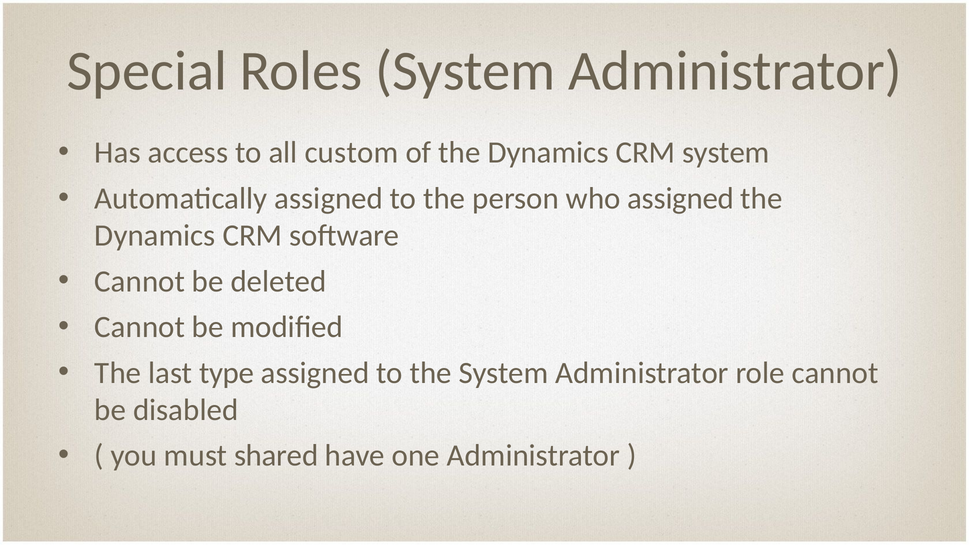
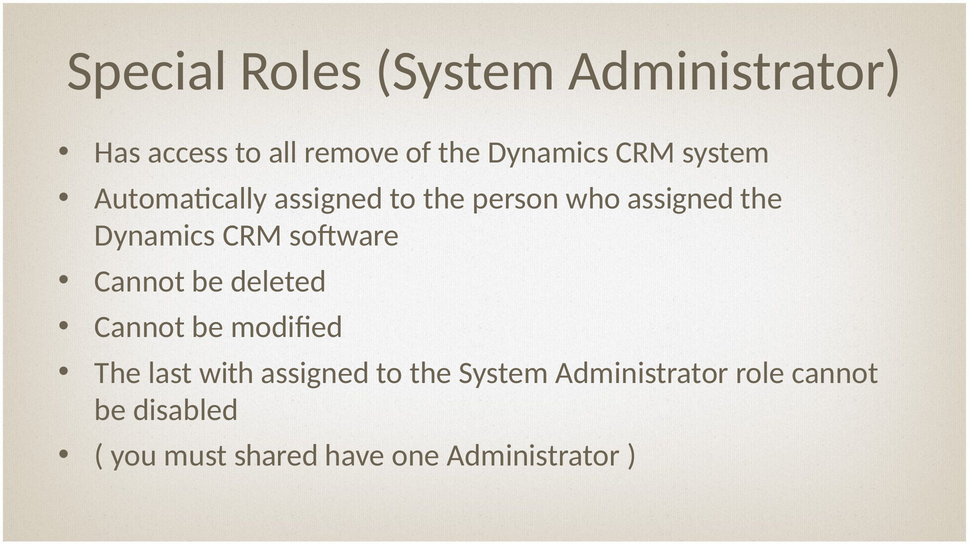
custom: custom -> remove
type: type -> with
